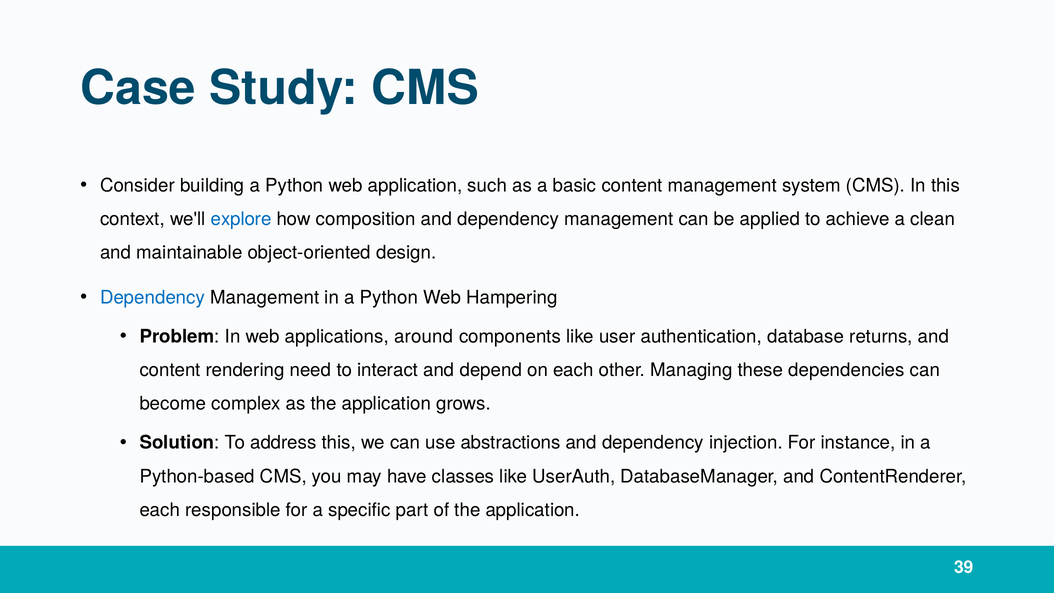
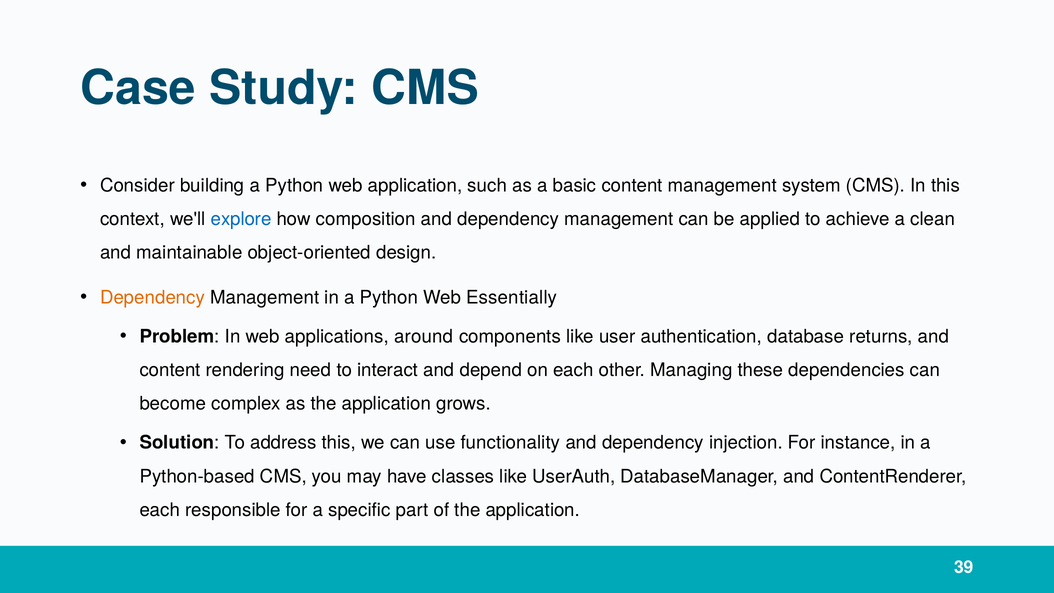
Dependency at (153, 297) colour: blue -> orange
Hampering: Hampering -> Essentially
abstractions: abstractions -> functionality
